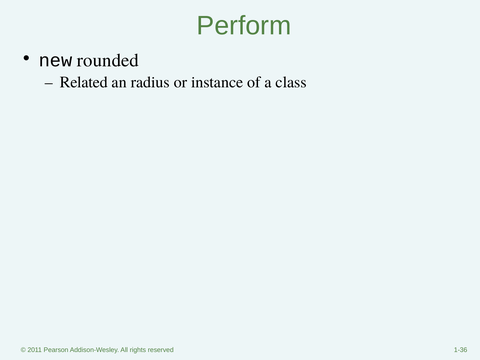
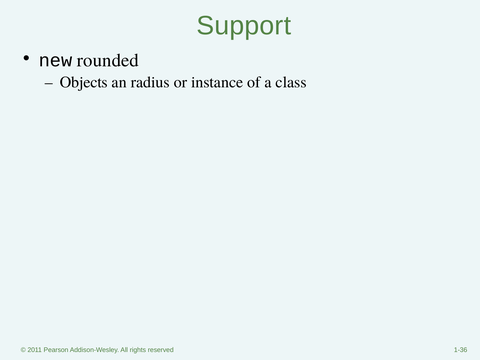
Perform: Perform -> Support
Related: Related -> Objects
